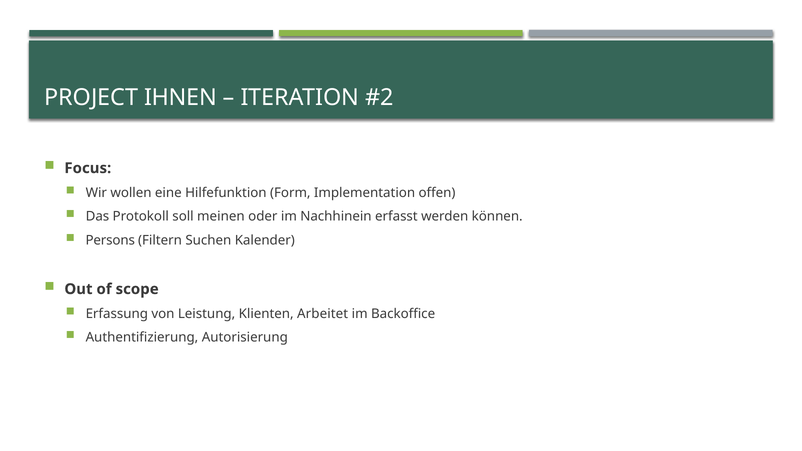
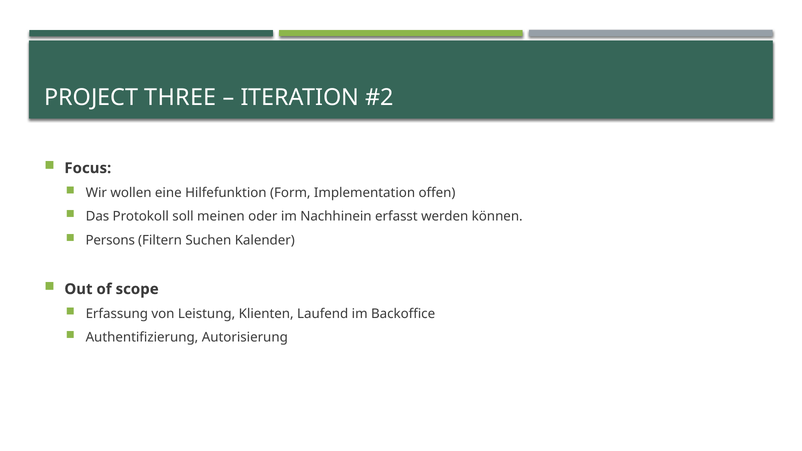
IHNEN: IHNEN -> THREE
Arbeitet: Arbeitet -> Laufend
